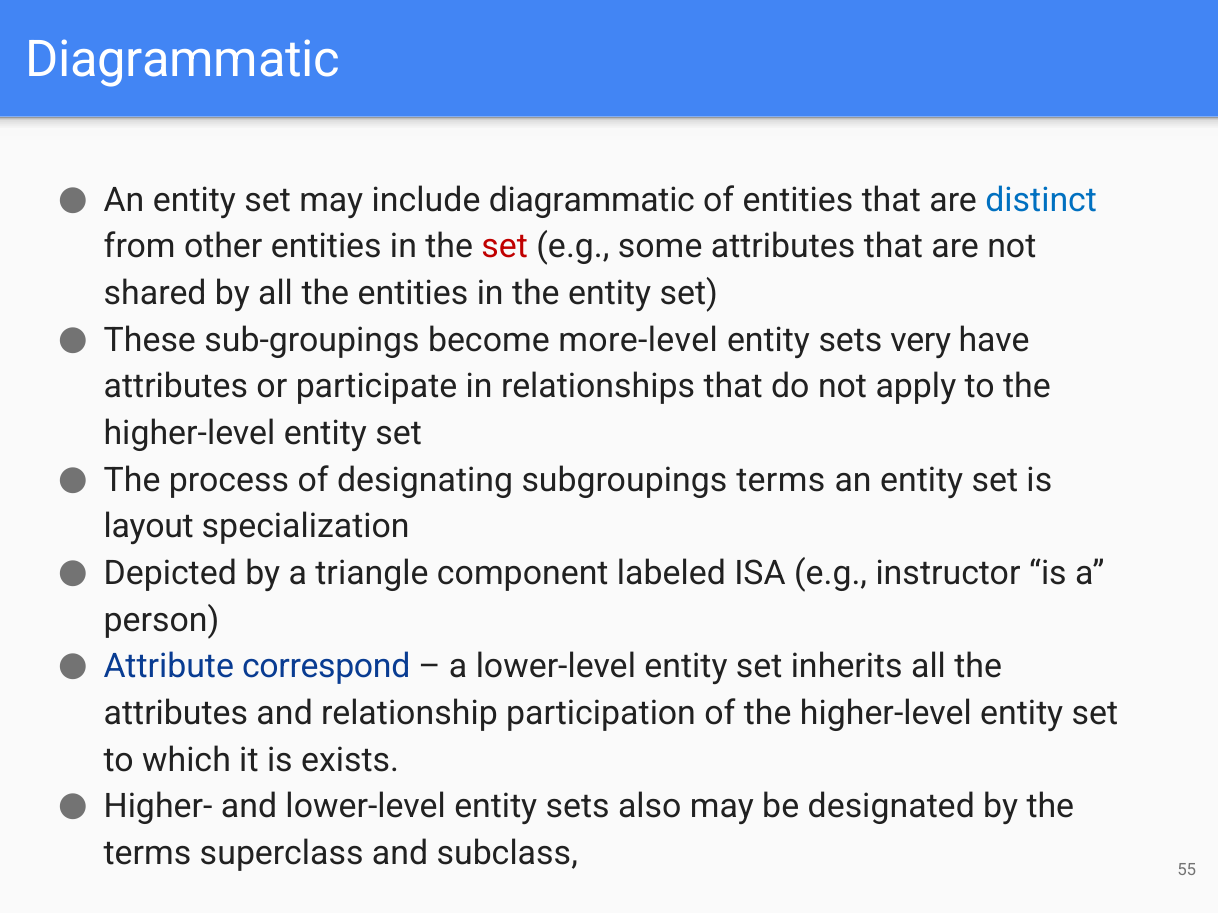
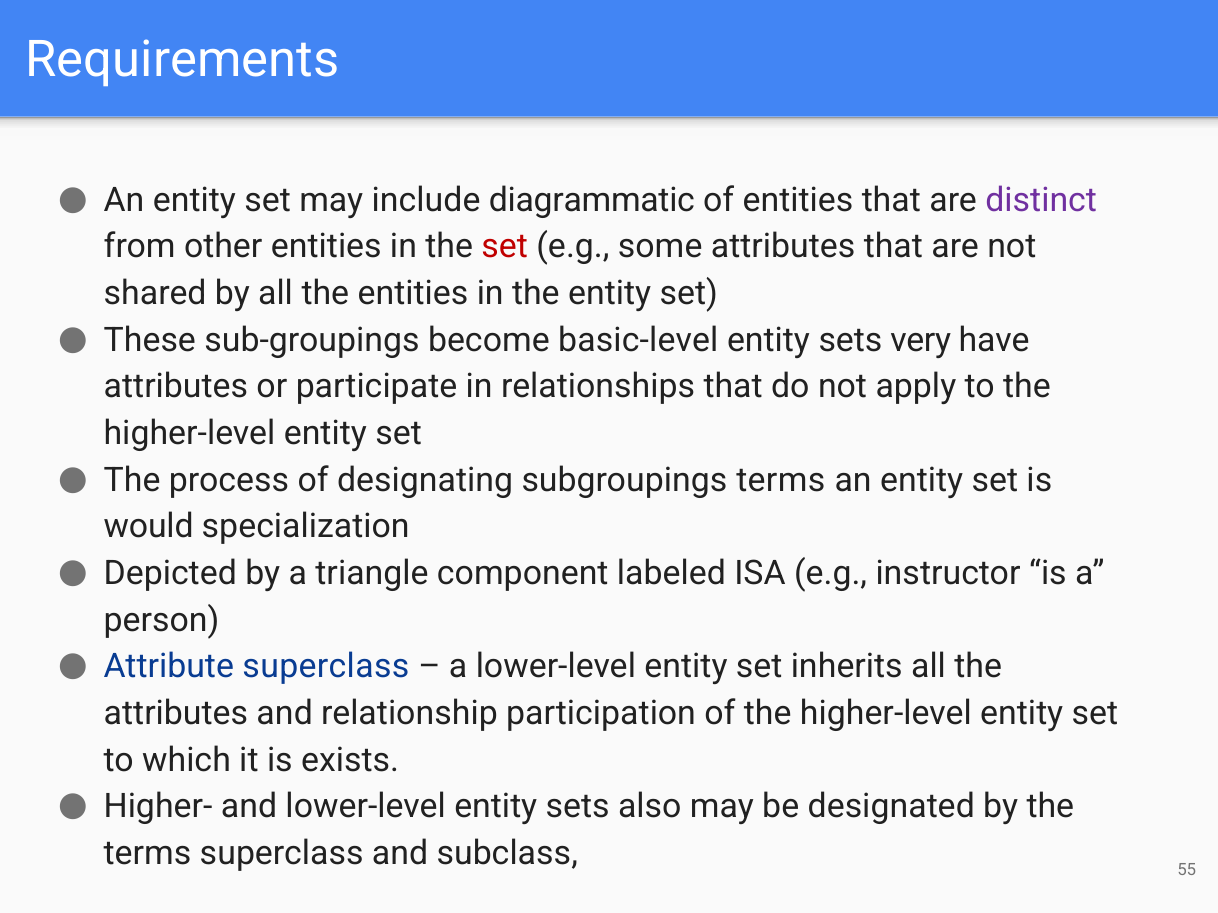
Diagrammatic at (183, 60): Diagrammatic -> Requirements
distinct colour: blue -> purple
more-level: more-level -> basic-level
layout: layout -> would
Attribute correspond: correspond -> superclass
